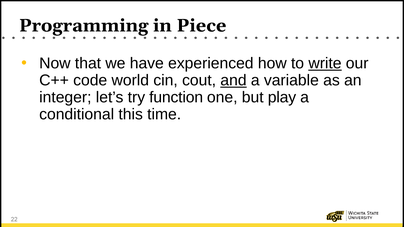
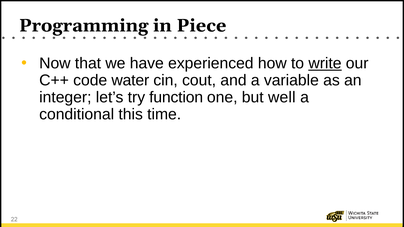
world: world -> water
and underline: present -> none
play: play -> well
